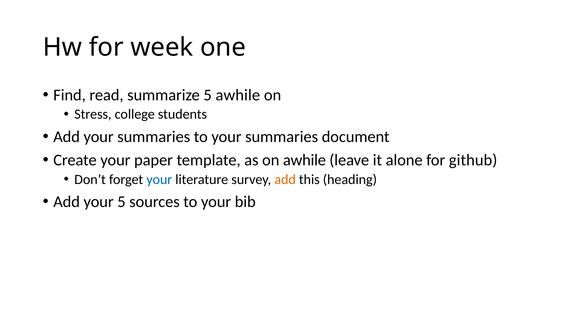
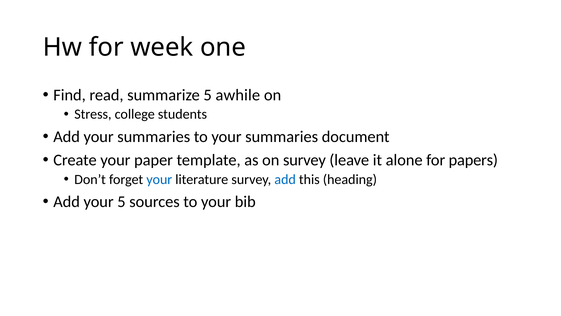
on awhile: awhile -> survey
github: github -> papers
add at (285, 179) colour: orange -> blue
